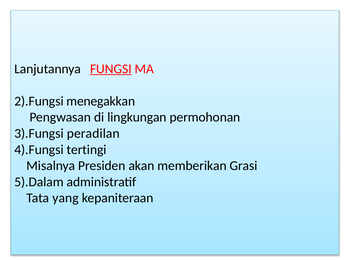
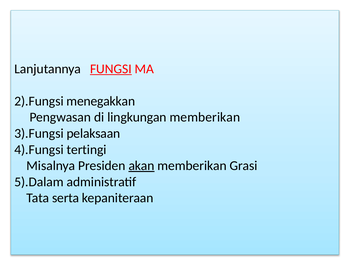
lingkungan permohonan: permohonan -> memberikan
peradilan: peradilan -> pelaksaan
akan underline: none -> present
yang: yang -> serta
